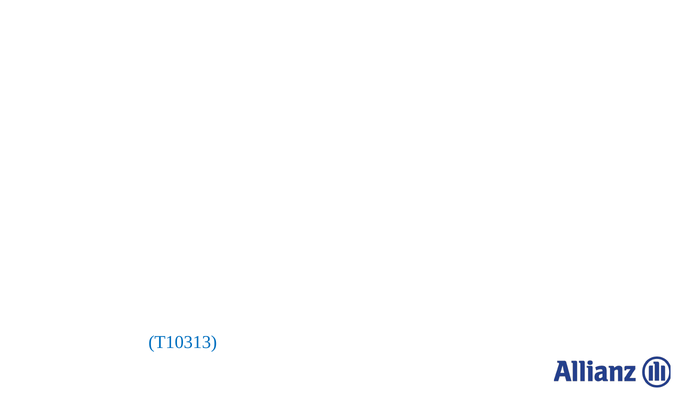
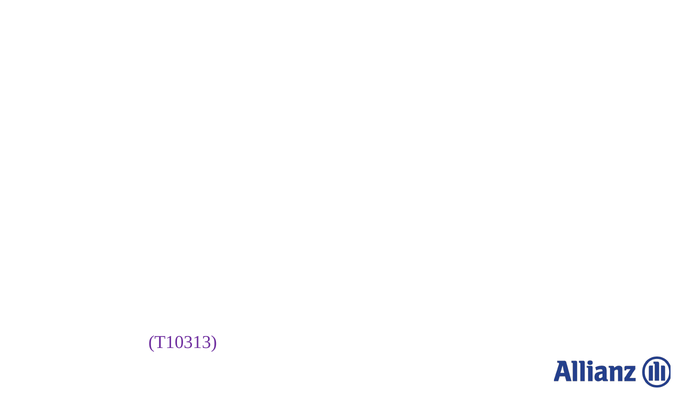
T10313 colour: blue -> purple
